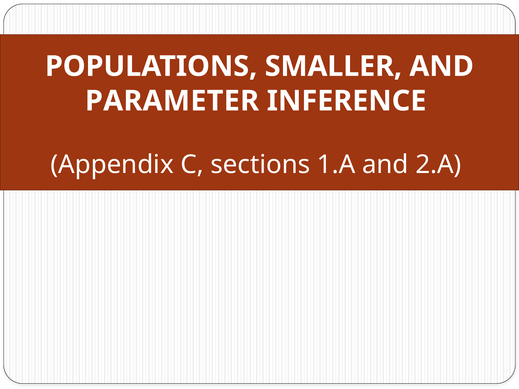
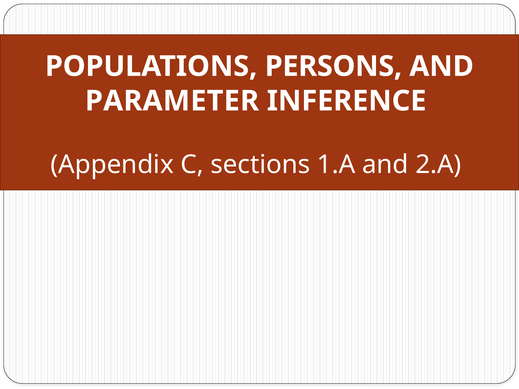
SMALLER: SMALLER -> PERSONS
